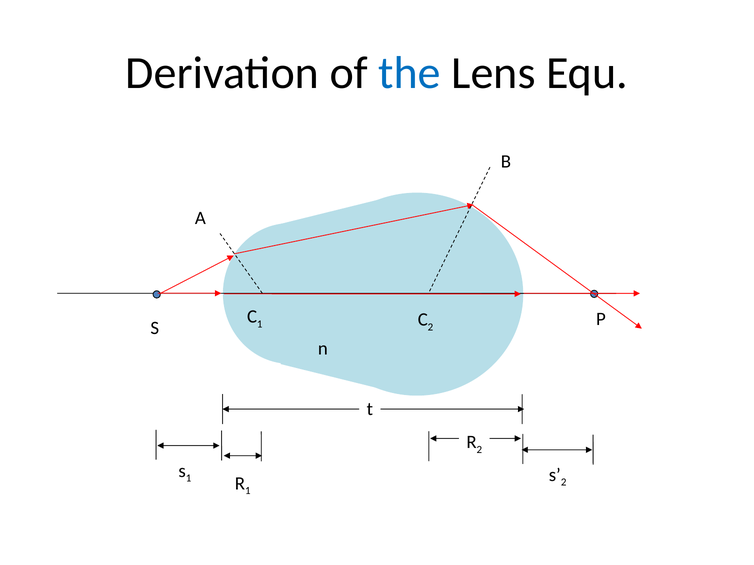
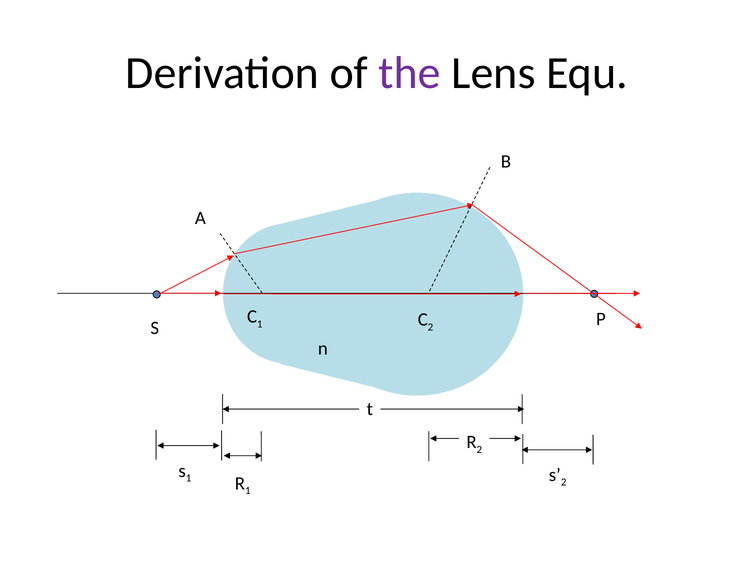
the colour: blue -> purple
